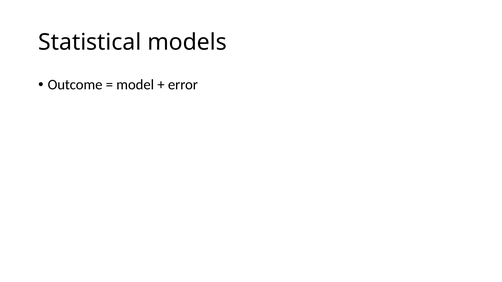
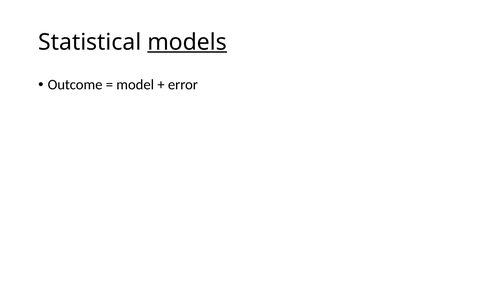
models underline: none -> present
